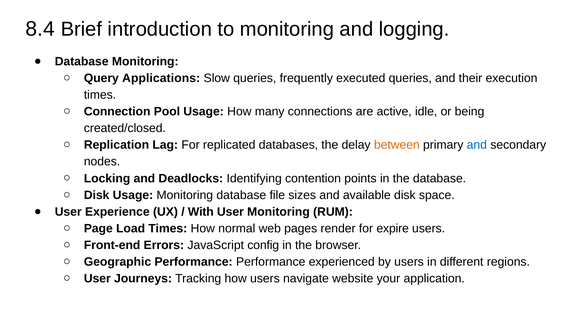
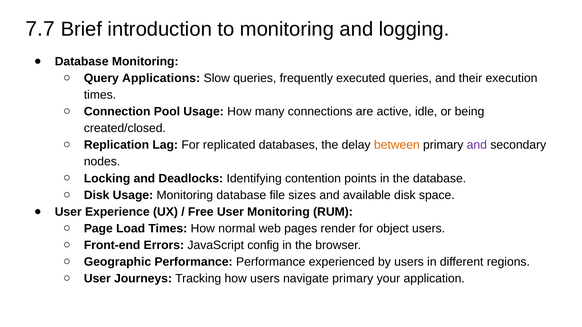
8.4: 8.4 -> 7.7
and at (477, 145) colour: blue -> purple
With: With -> Free
expire: expire -> object
navigate website: website -> primary
